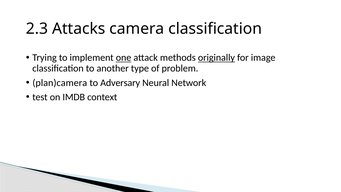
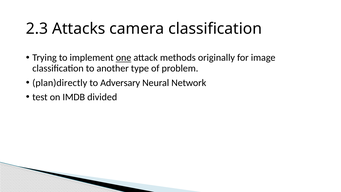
originally underline: present -> none
plan)camera: plan)camera -> plan)directly
context: context -> divided
